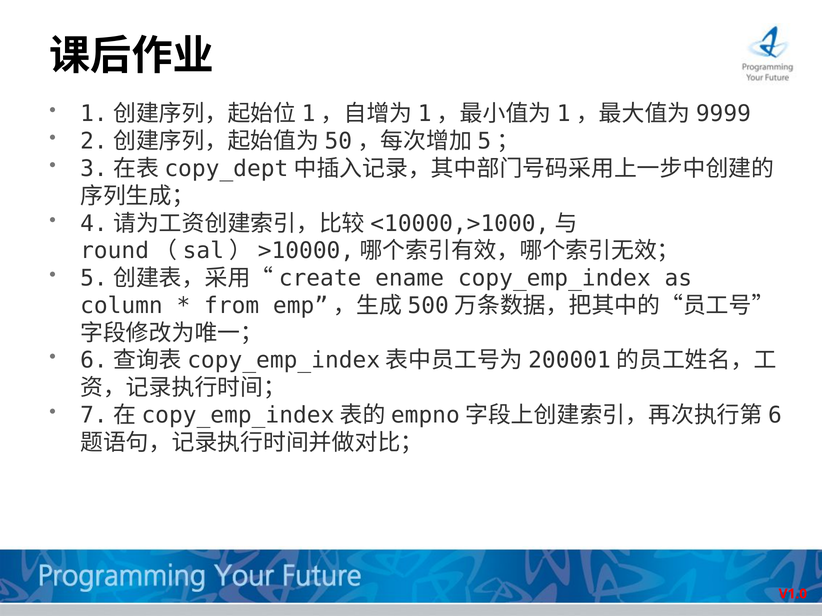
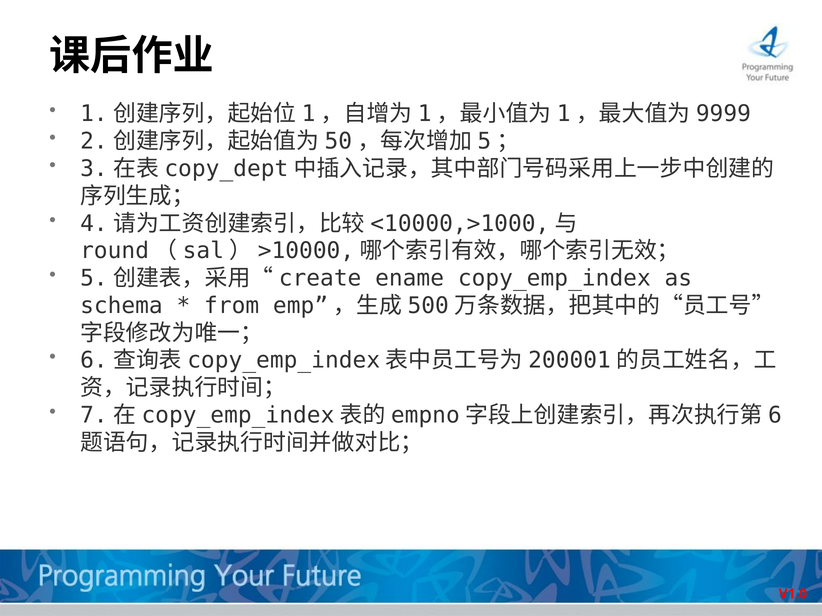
column: column -> schema
